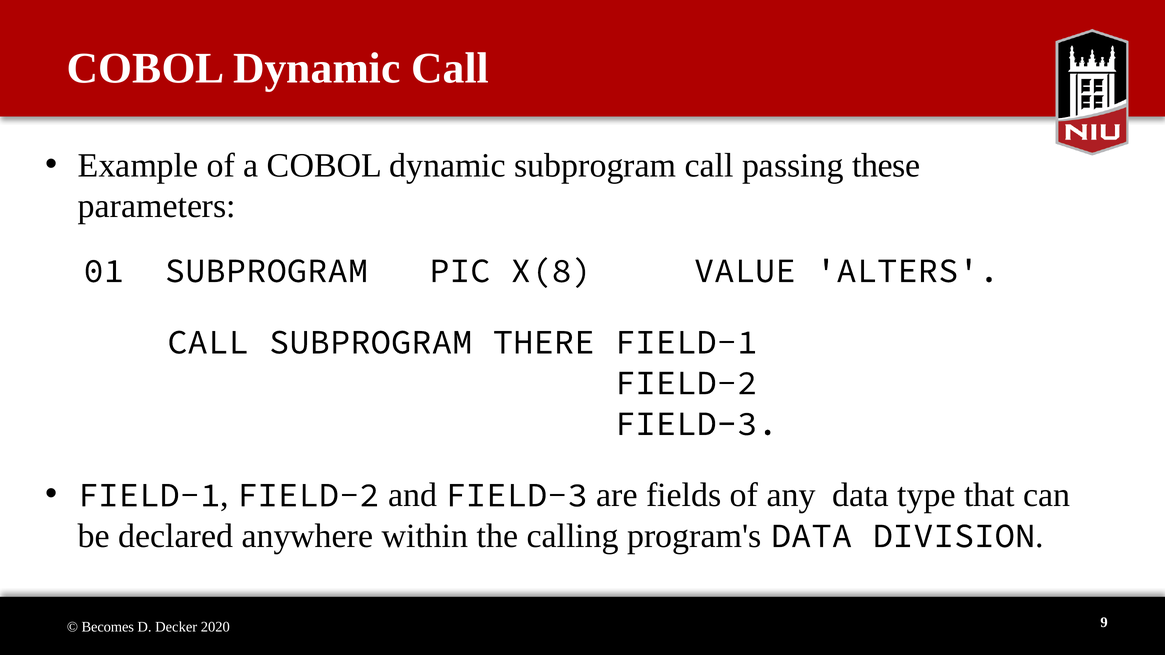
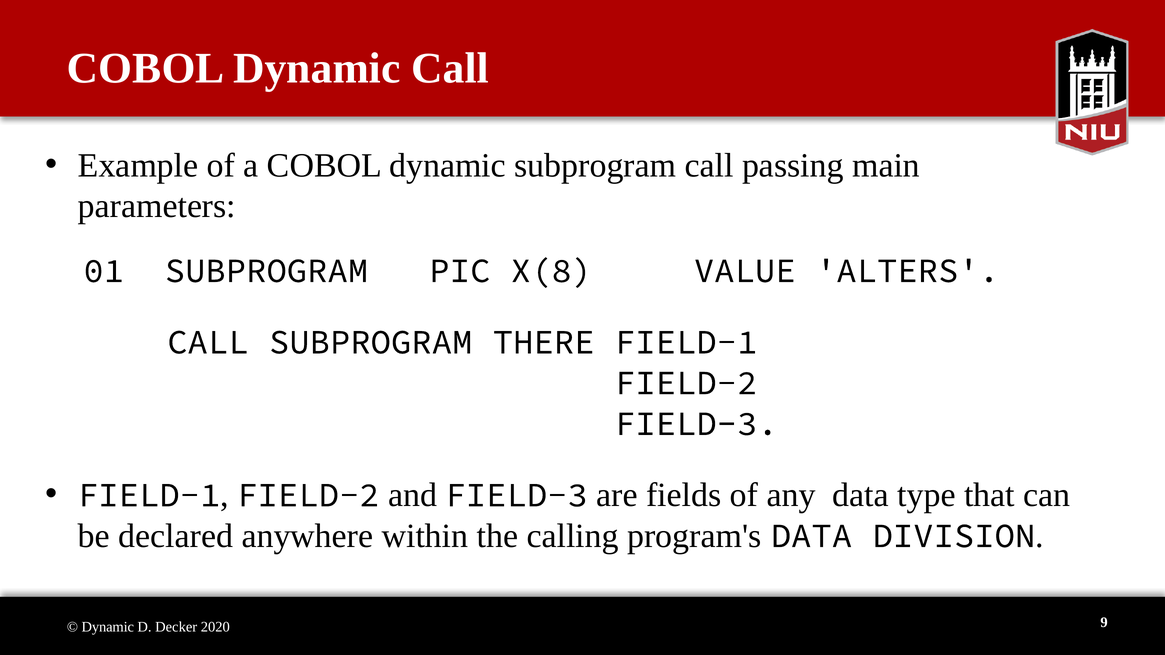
these: these -> main
Becomes at (108, 627): Becomes -> Dynamic
